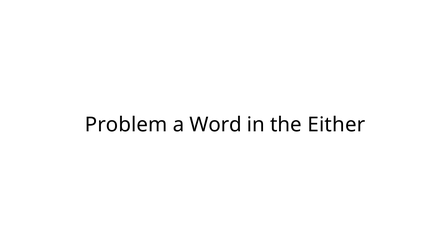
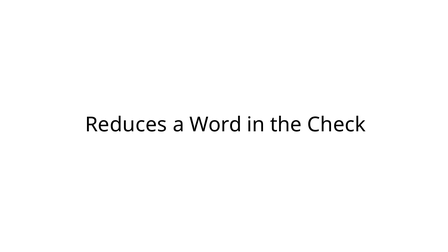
Problem: Problem -> Reduces
Either: Either -> Check
